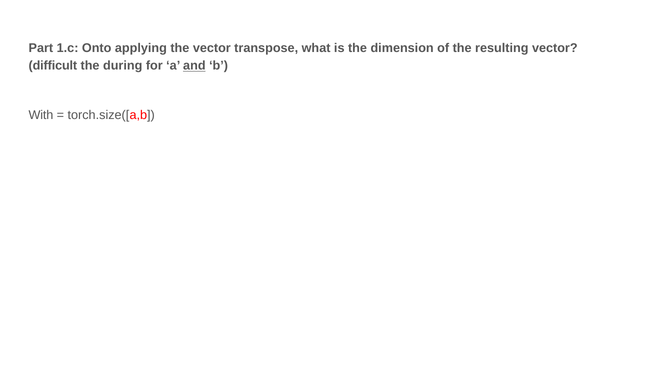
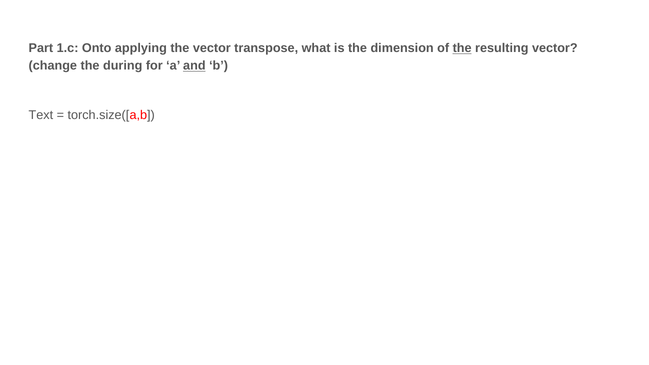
the at (462, 48) underline: none -> present
difficult: difficult -> change
With: With -> Text
